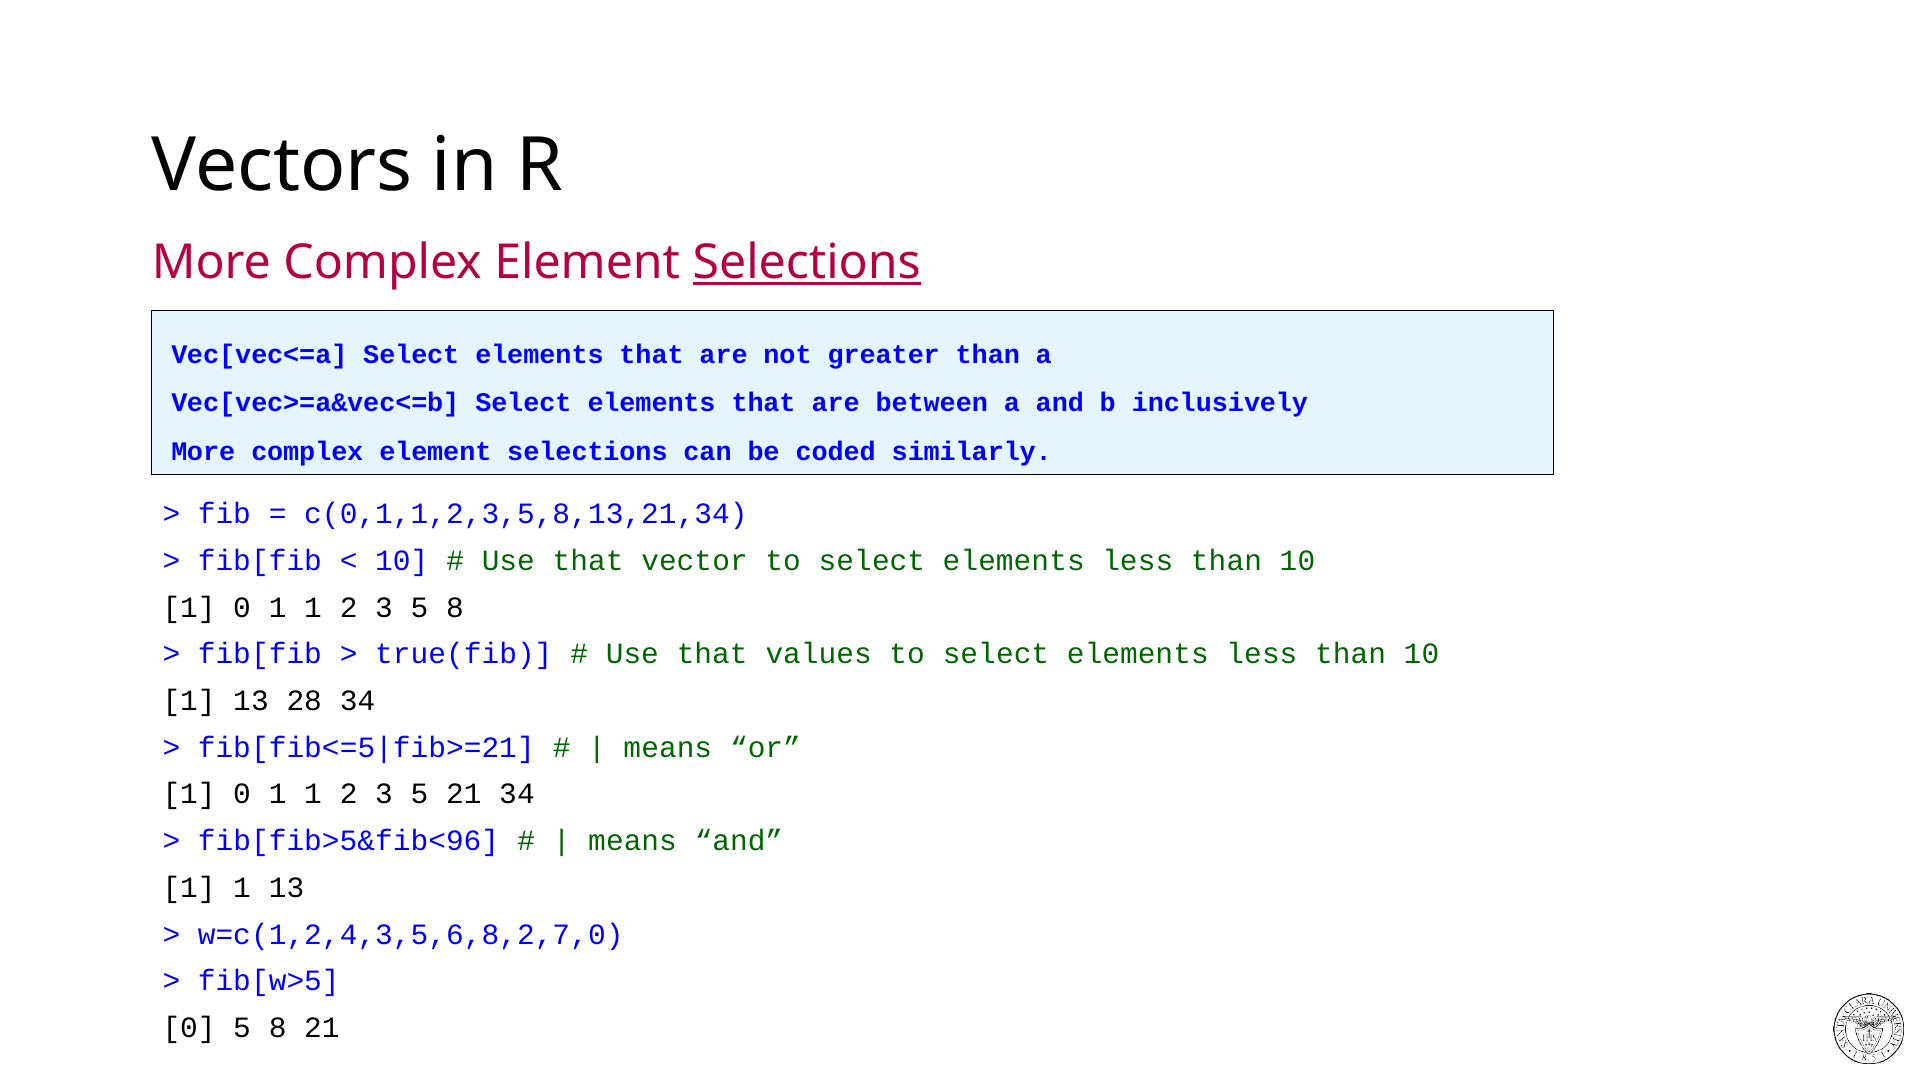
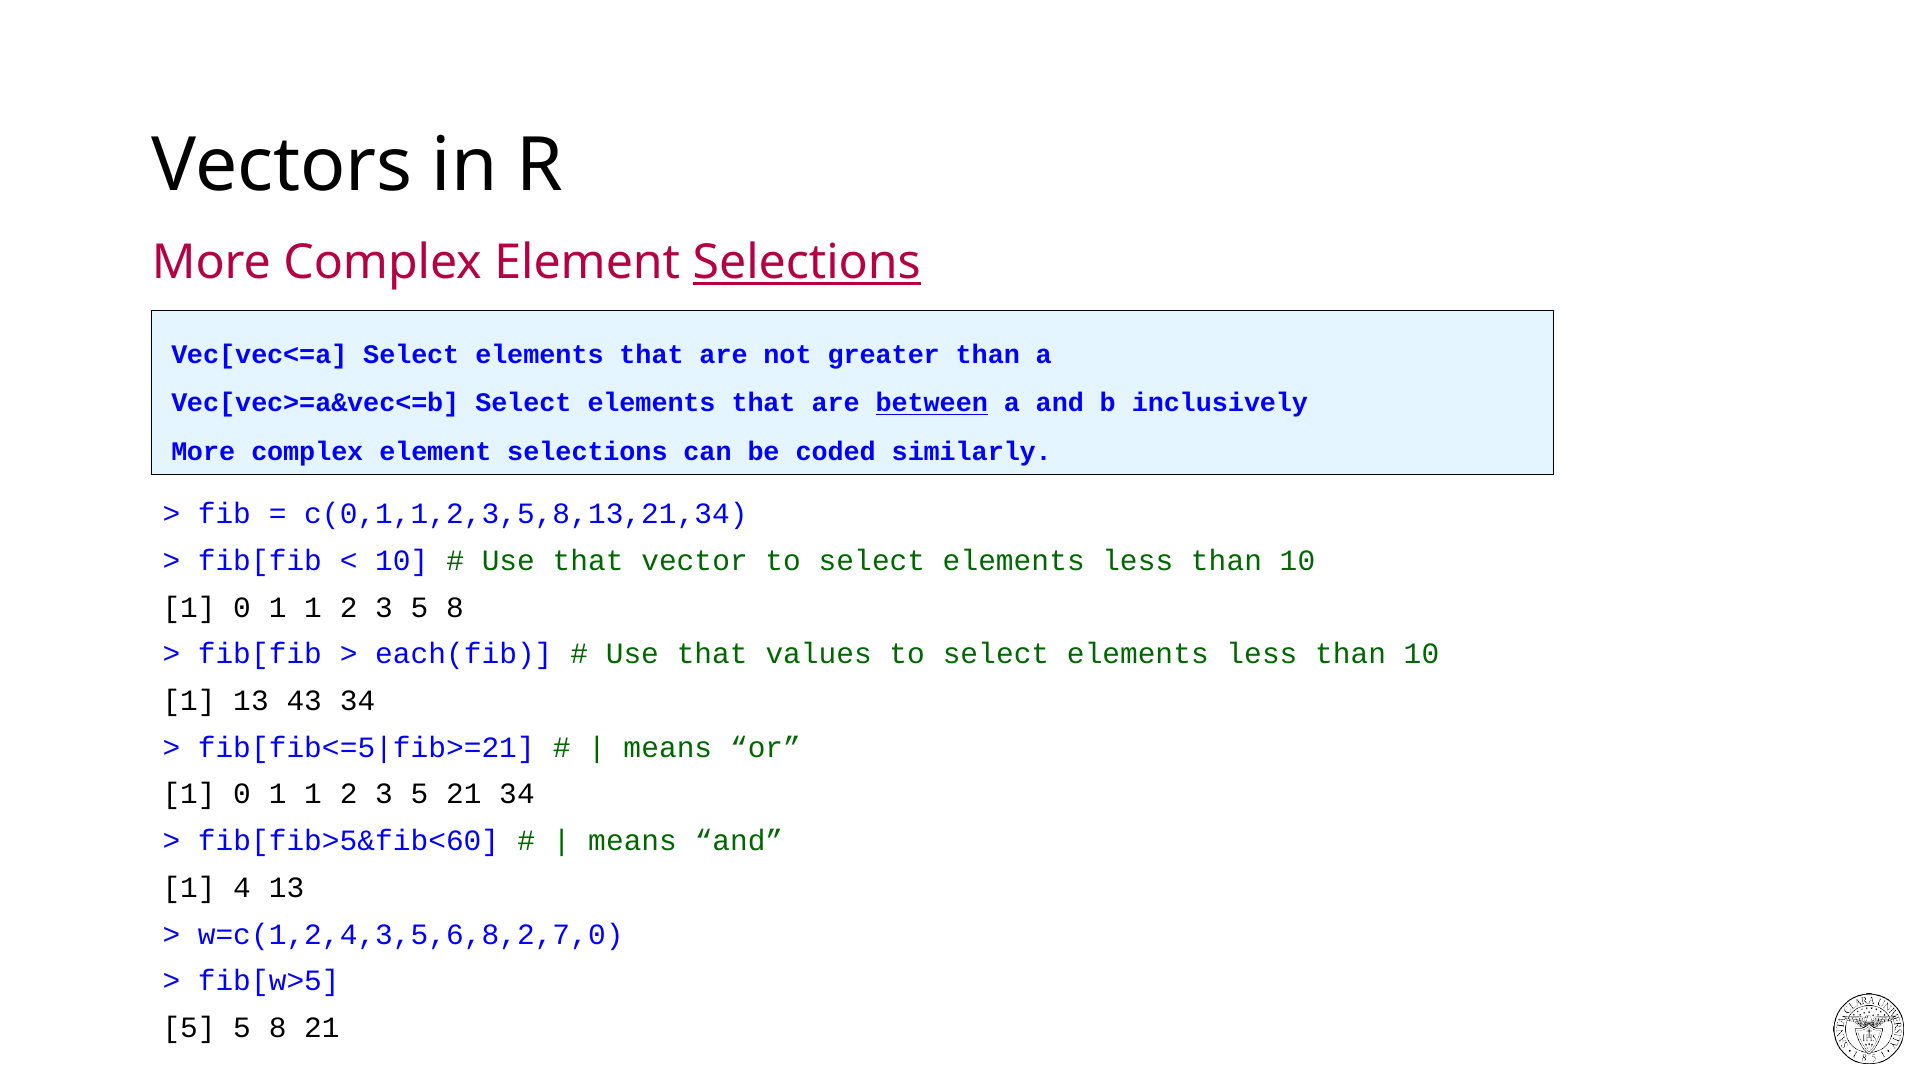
between underline: none -> present
true(fib: true(fib -> each(fib
28: 28 -> 43
fib[fib>5&fib<96: fib[fib>5&fib<96 -> fib[fib>5&fib<60
1 at (242, 888): 1 -> 4
0 at (189, 1028): 0 -> 5
